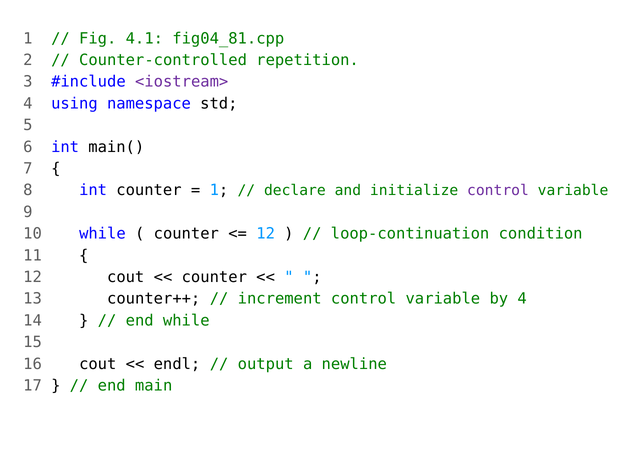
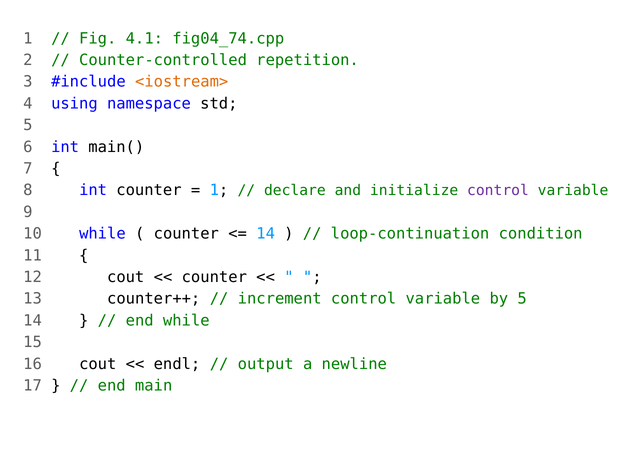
fig04_81.cpp: fig04_81.cpp -> fig04_74.cpp
<iostream> colour: purple -> orange
12 at (266, 234): 12 -> 14
by 4: 4 -> 5
